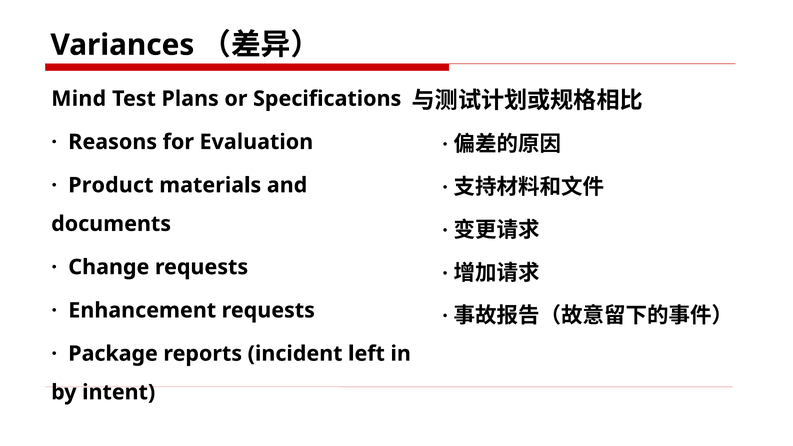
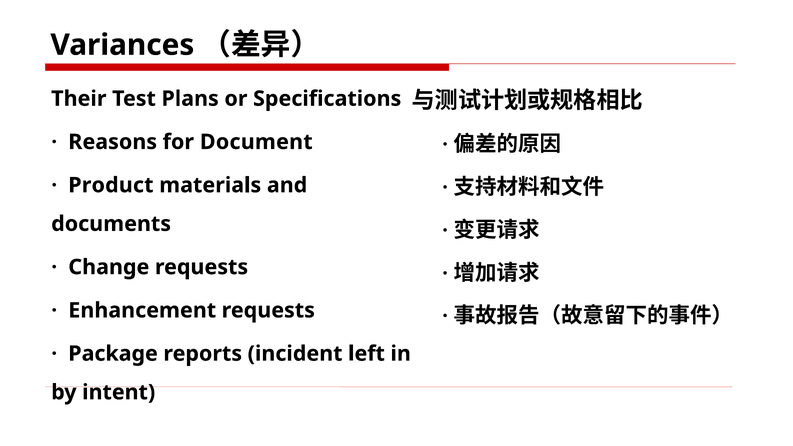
Mind: Mind -> Their
Evaluation: Evaluation -> Document
